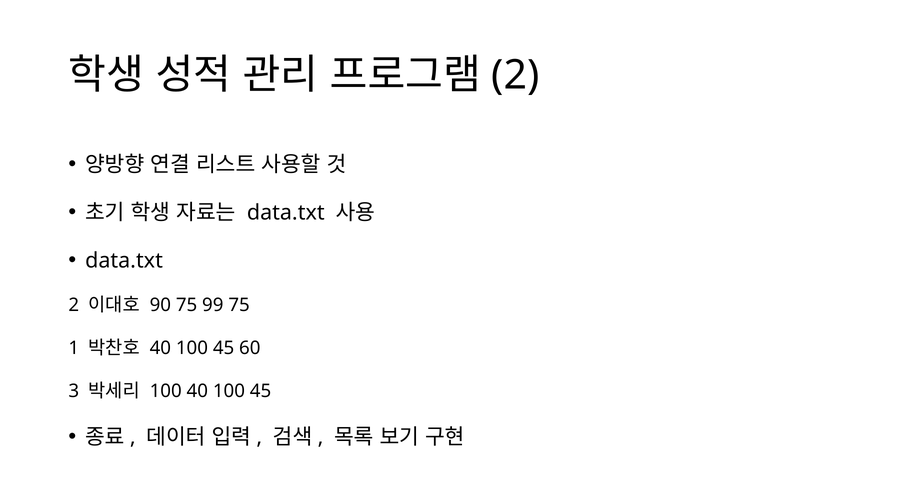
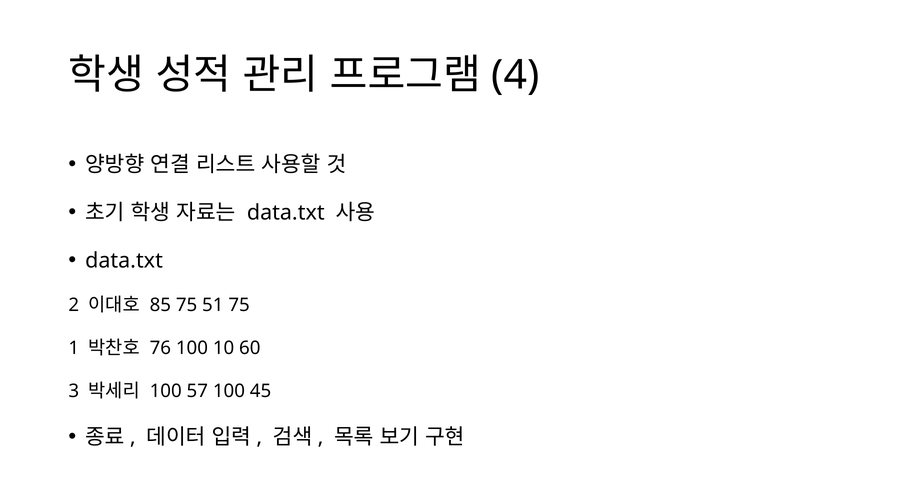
2 at (515, 75): 2 -> 4
90: 90 -> 85
99: 99 -> 51
40 at (160, 348): 40 -> 76
45 at (224, 348): 45 -> 10
100 40: 40 -> 57
